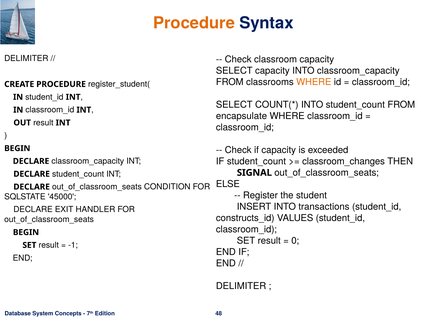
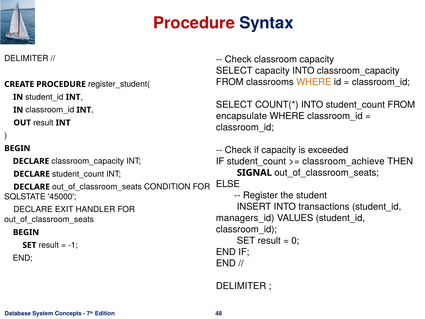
Procedure at (194, 23) colour: orange -> red
classroom_changes: classroom_changes -> classroom_achieve
constructs_id: constructs_id -> managers_id
